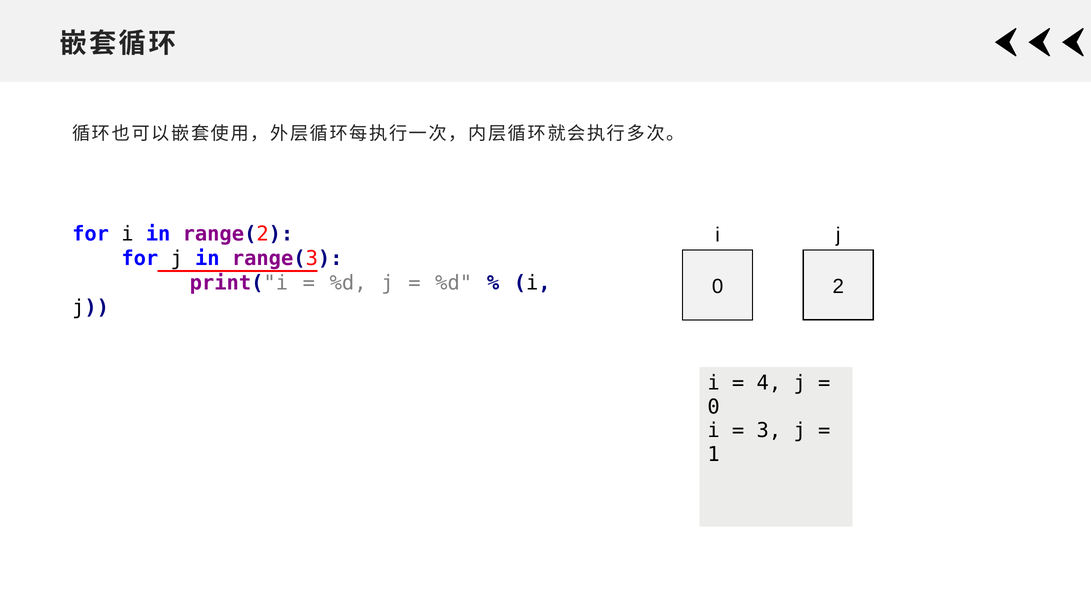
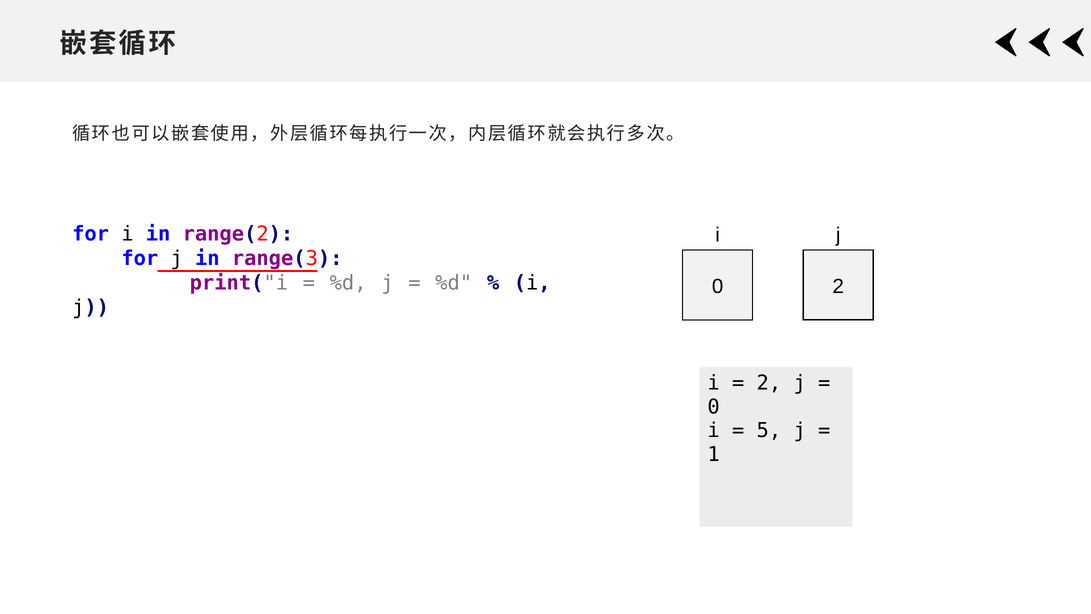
4 at (769, 383): 4 -> 2
3: 3 -> 5
